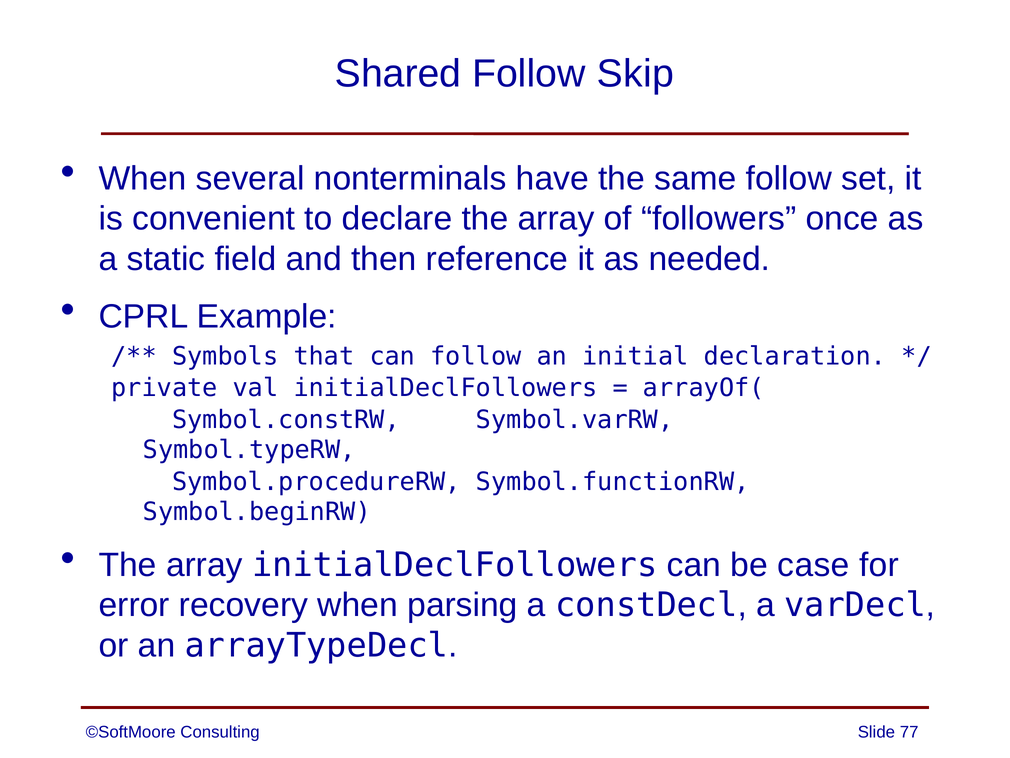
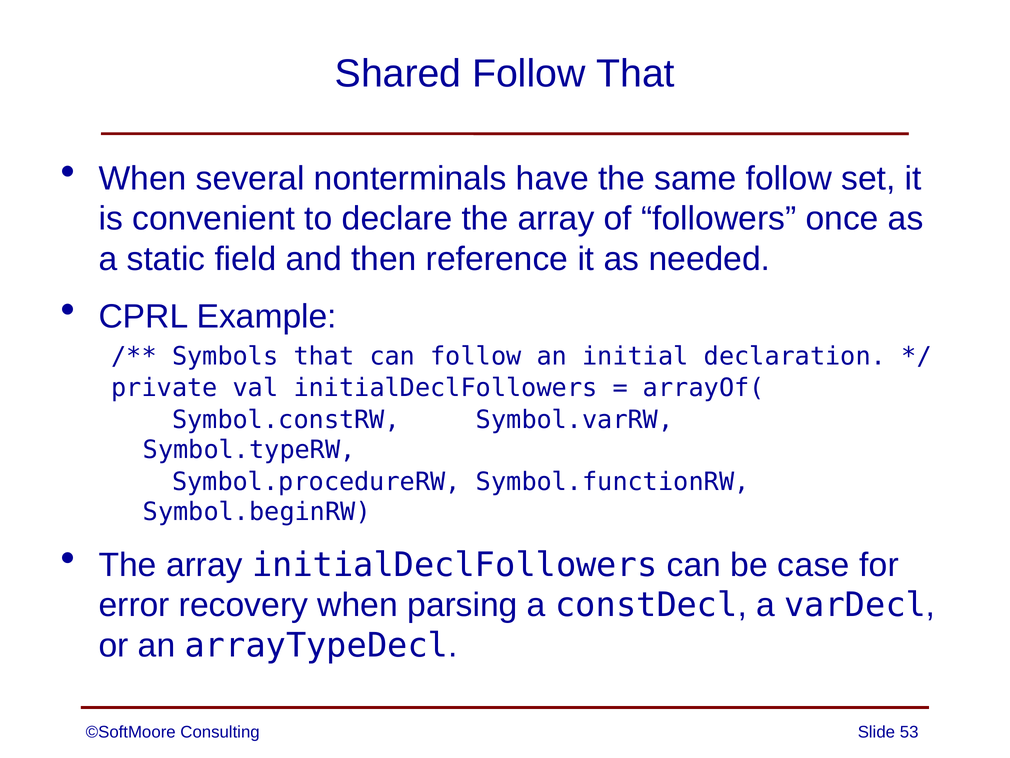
Follow Skip: Skip -> That
77: 77 -> 53
